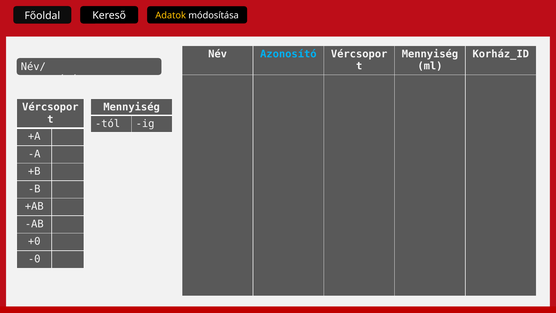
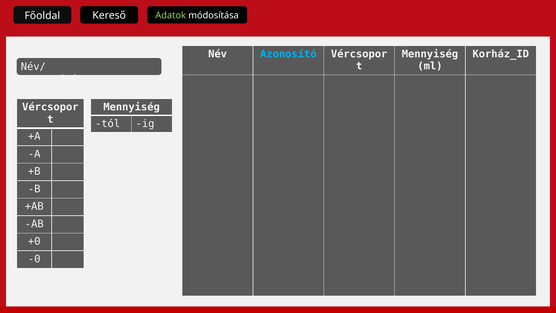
Adatok colour: yellow -> light green
